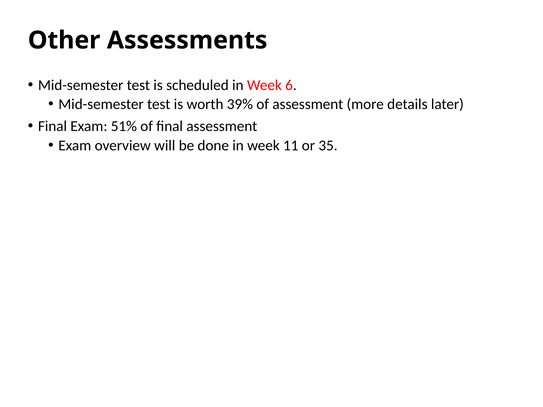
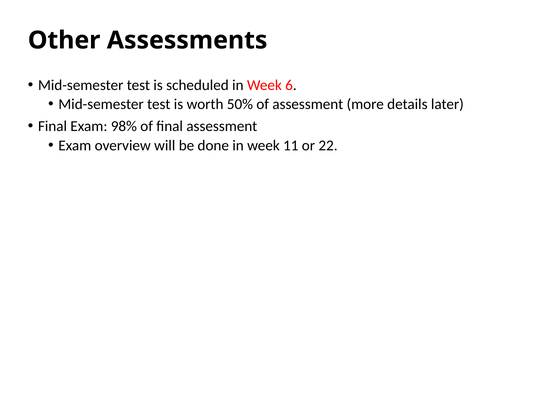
39%: 39% -> 50%
51%: 51% -> 98%
35: 35 -> 22
